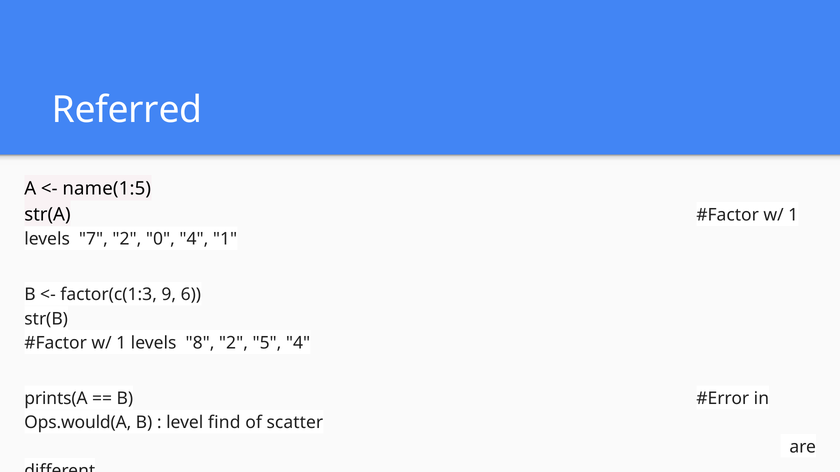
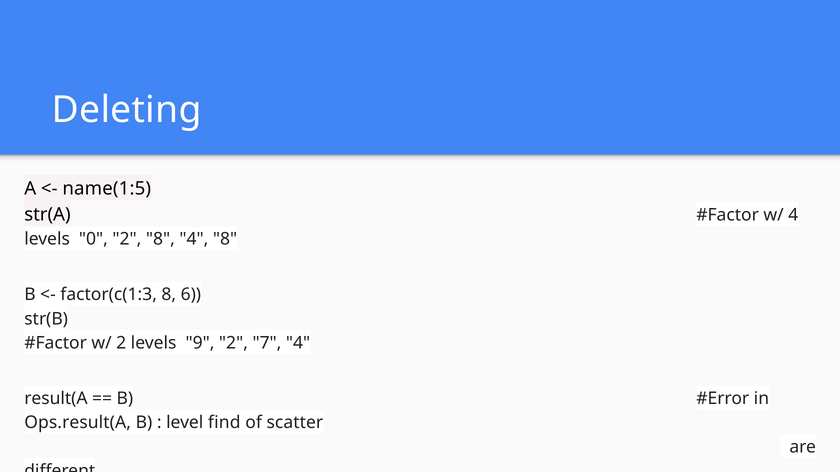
Referred: Referred -> Deleting
1 at (793, 215): 1 -> 4
7: 7 -> 0
2 0: 0 -> 8
4 1: 1 -> 8
factor(c(1:3 9: 9 -> 8
1 at (121, 343): 1 -> 2
8: 8 -> 9
5: 5 -> 7
prints(A: prints(A -> result(A
Ops.would(A: Ops.would(A -> Ops.result(A
